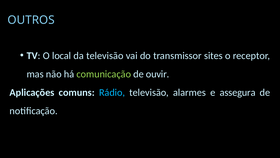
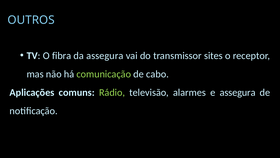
local: local -> fibra
da televisão: televisão -> assegura
ouvir: ouvir -> cabo
Rádio colour: light blue -> light green
